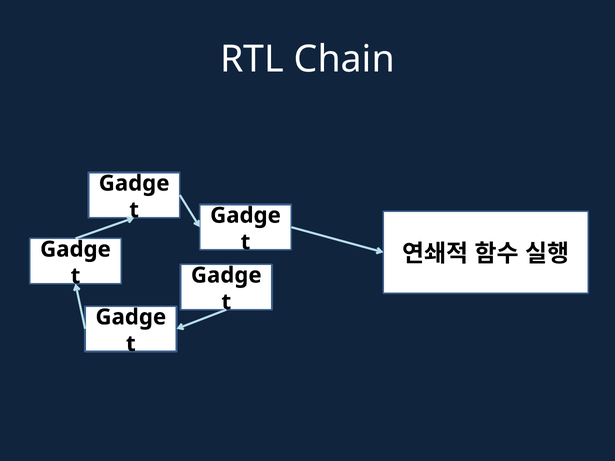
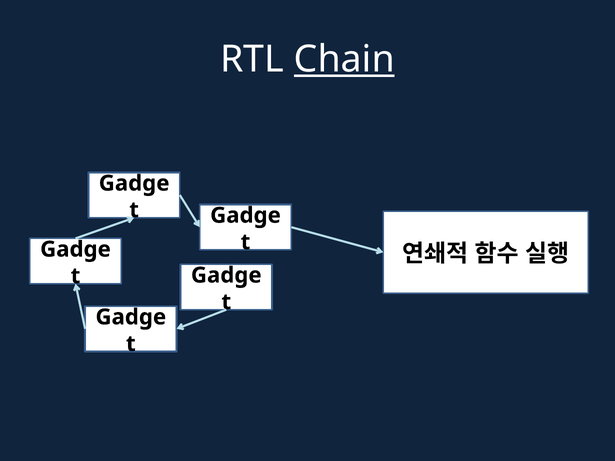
Chain underline: none -> present
